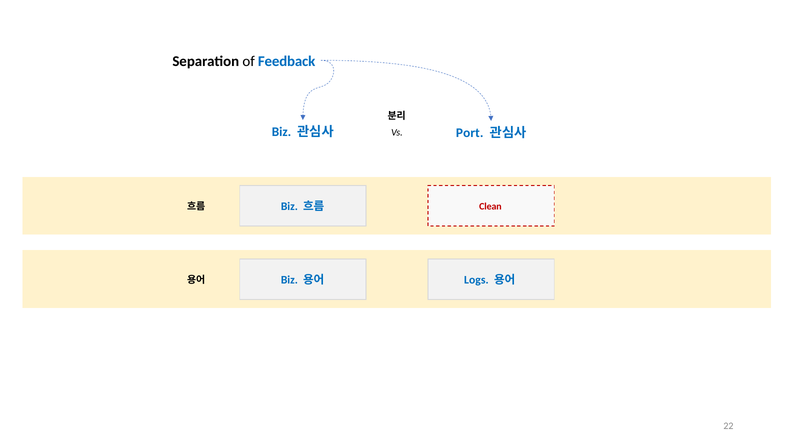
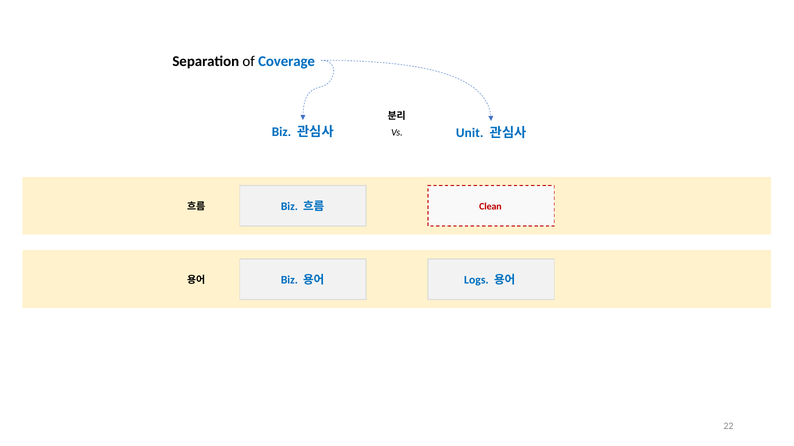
Feedback: Feedback -> Coverage
Port: Port -> Unit
